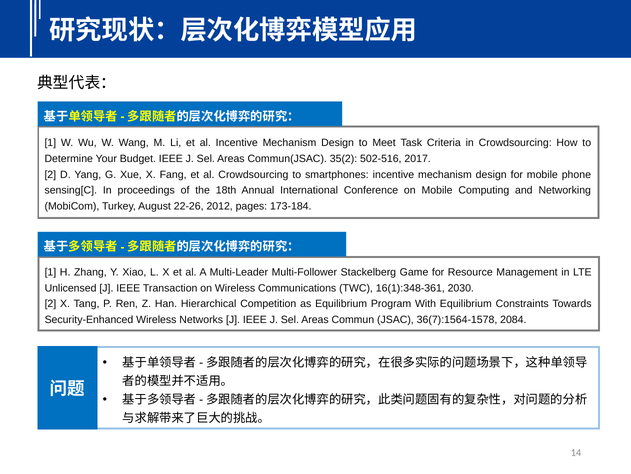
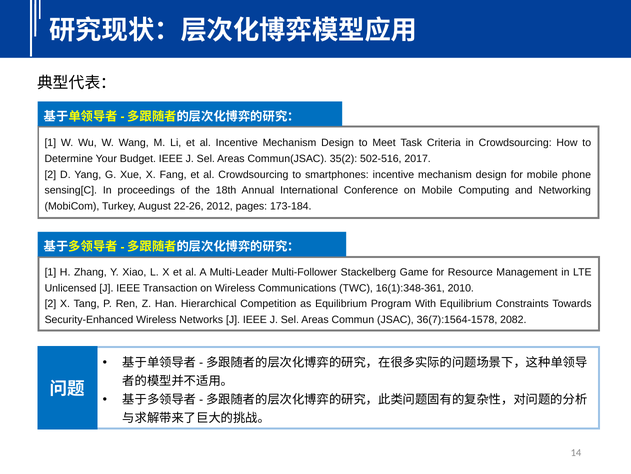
2030: 2030 -> 2010
2084: 2084 -> 2082
